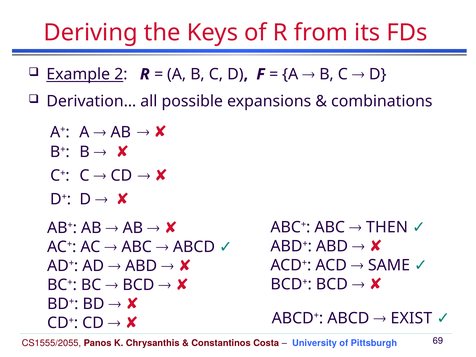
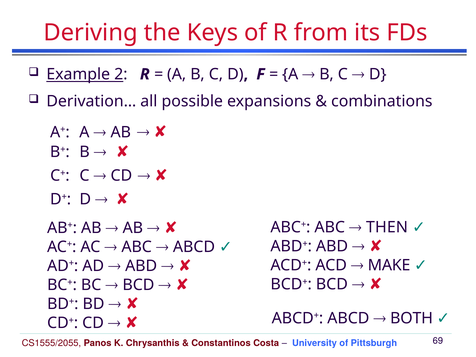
SAME: SAME -> MAKE
EXIST: EXIST -> BOTH
